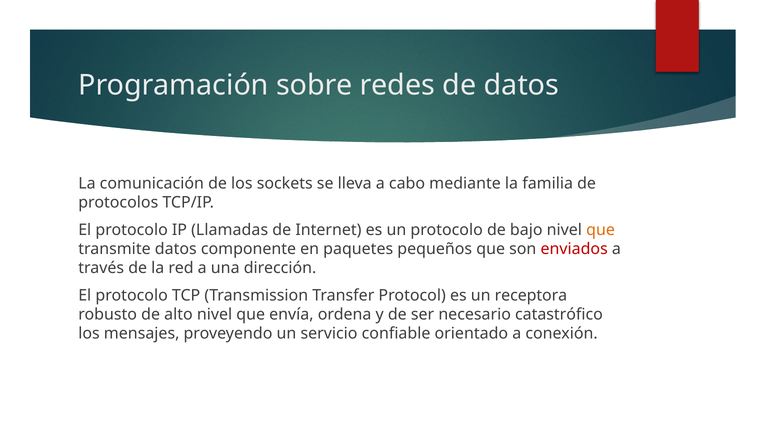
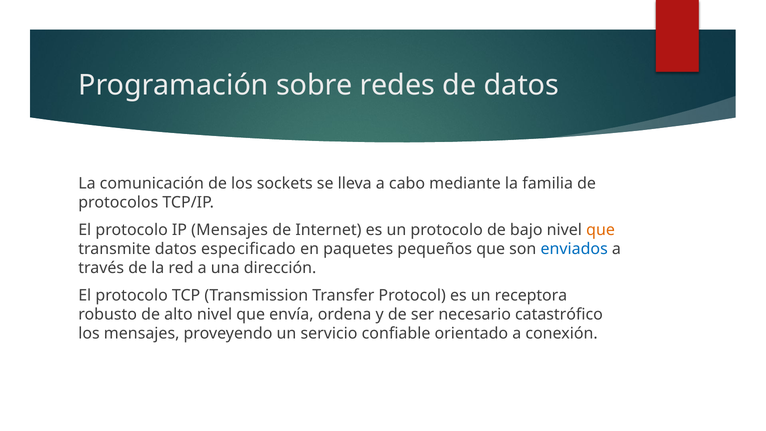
IP Llamadas: Llamadas -> Mensajes
componente: componente -> especificado
enviados colour: red -> blue
